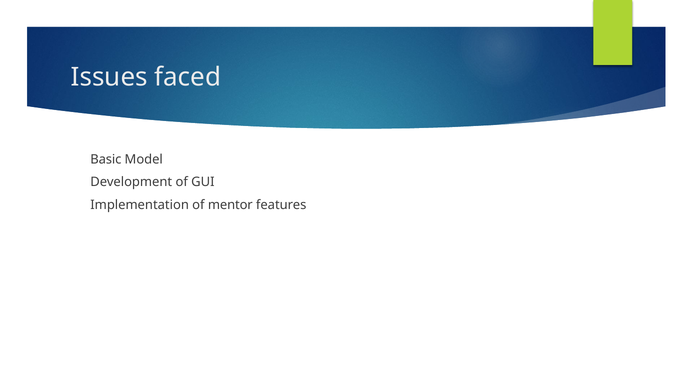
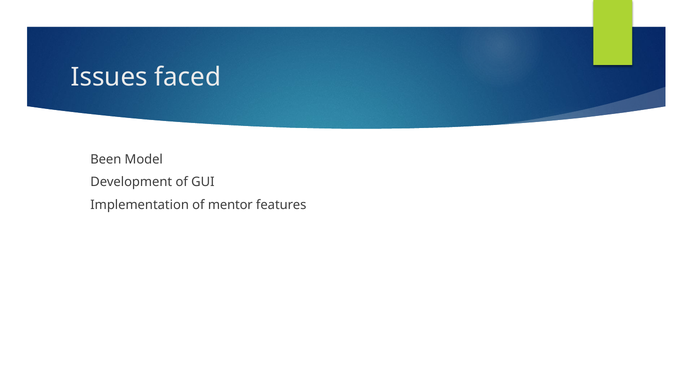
Basic: Basic -> Been
